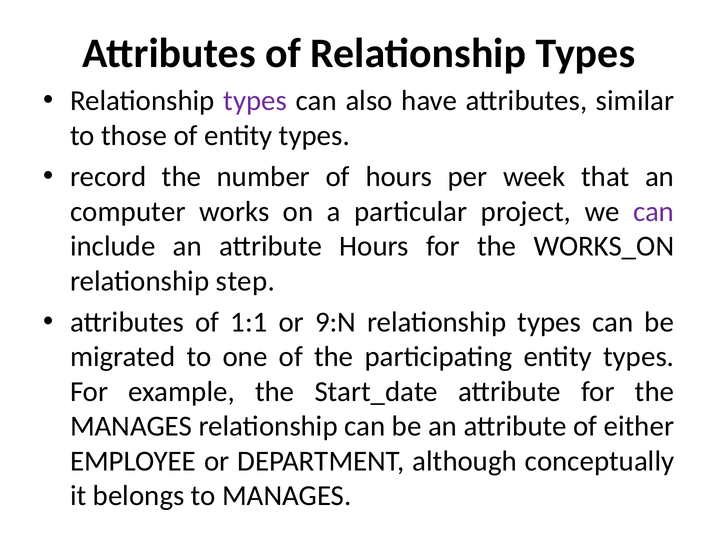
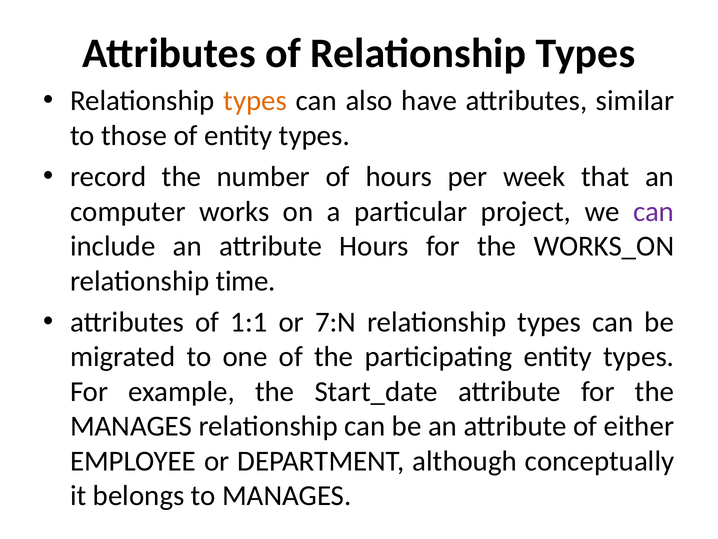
types at (255, 101) colour: purple -> orange
step: step -> time
9:N: 9:N -> 7:N
